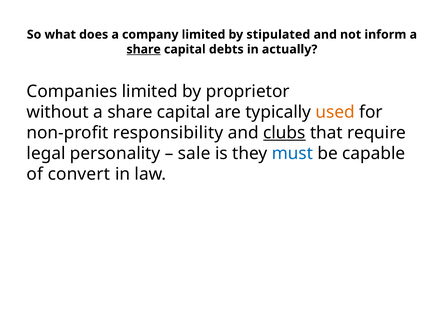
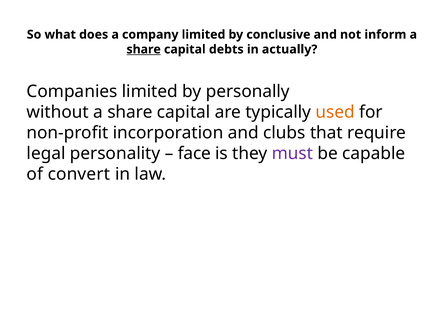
stipulated: stipulated -> conclusive
proprietor: proprietor -> personally
responsibility: responsibility -> incorporation
clubs underline: present -> none
sale: sale -> face
must colour: blue -> purple
